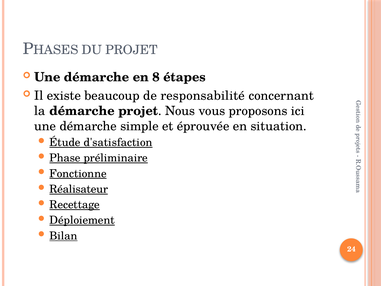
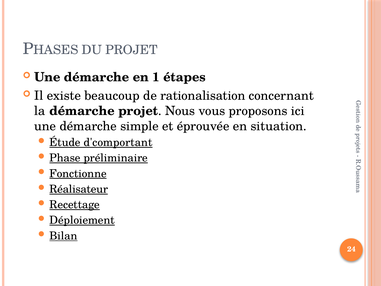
8: 8 -> 1
responsabilité: responsabilité -> rationalisation
d'satisfaction: d'satisfaction -> d'comportant
